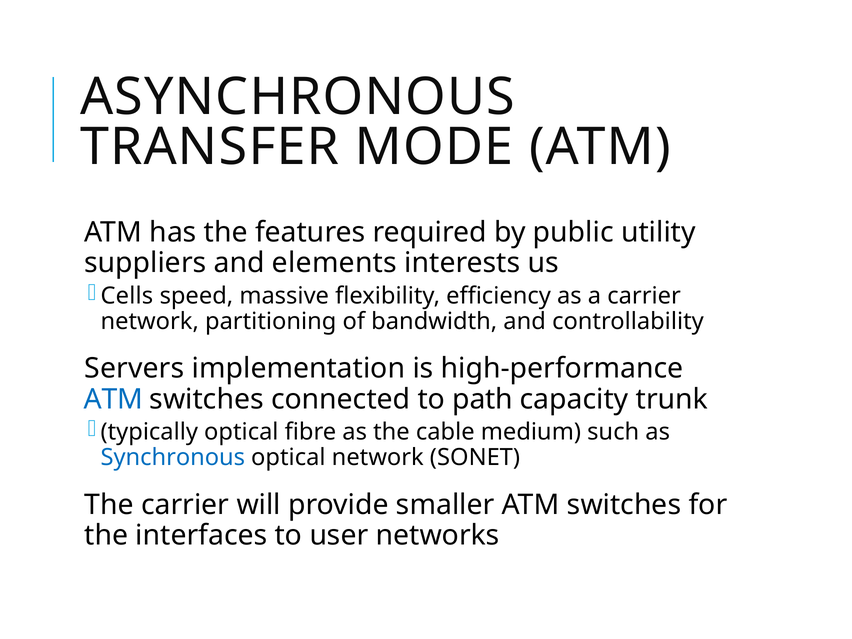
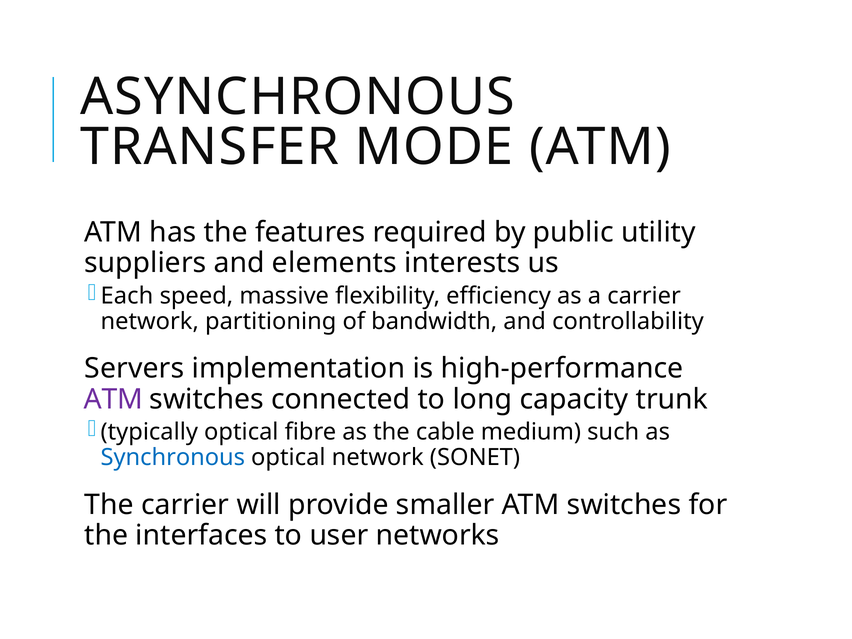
Cells: Cells -> Each
ATM at (113, 399) colour: blue -> purple
path: path -> long
